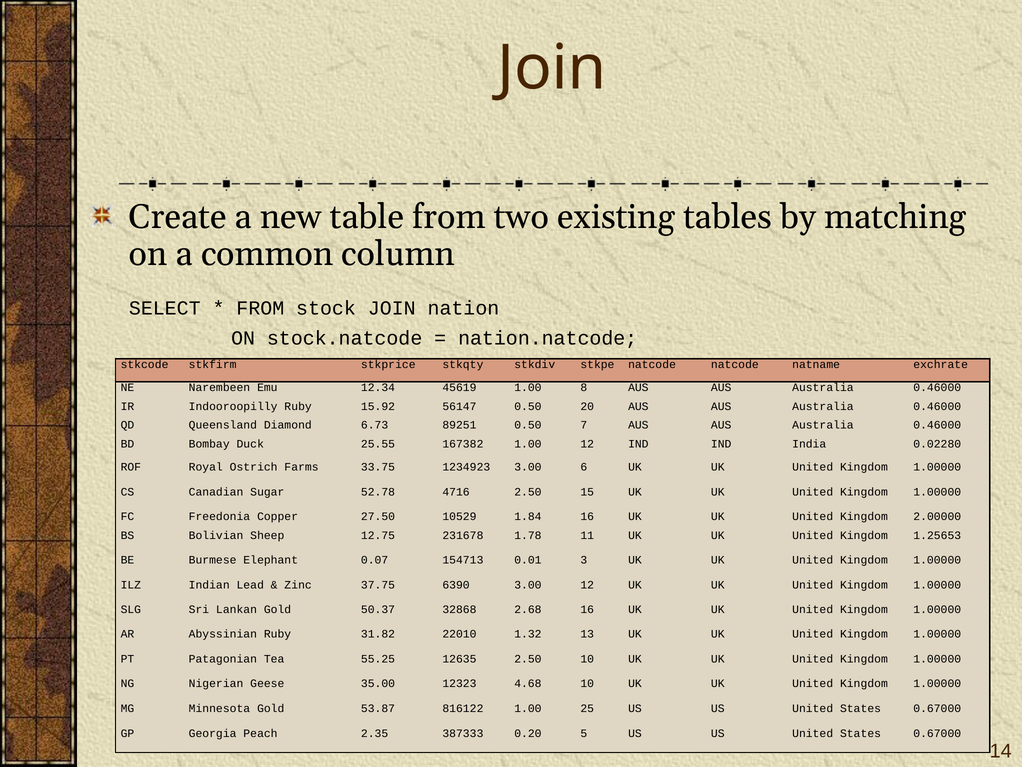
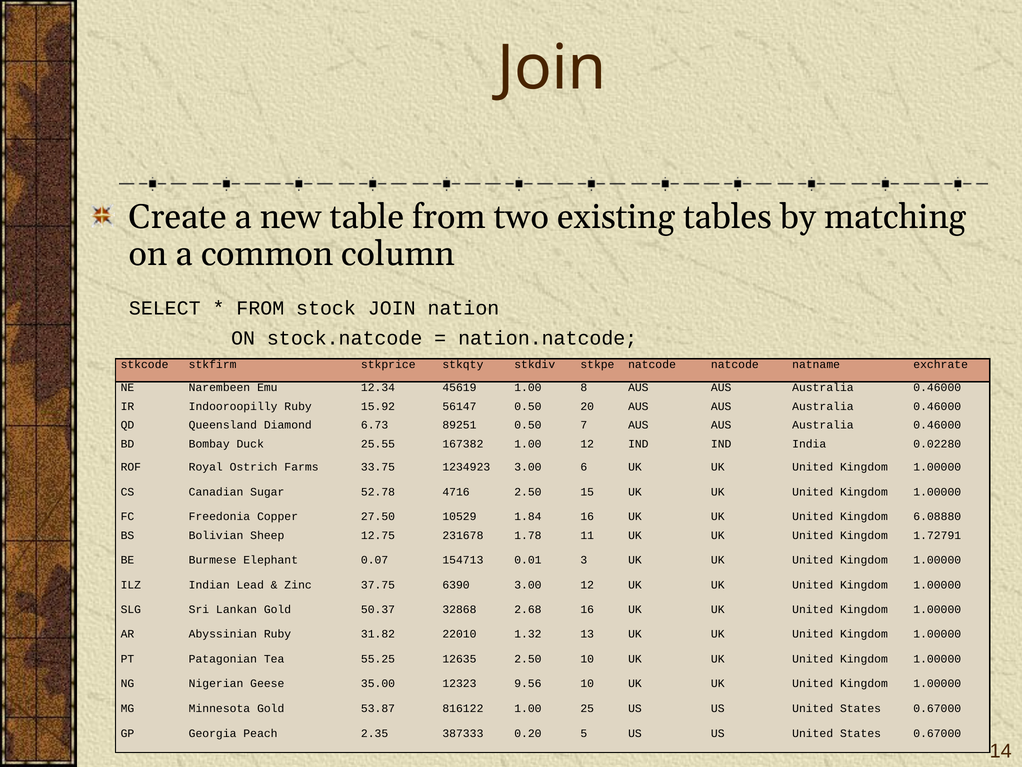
2.00000: 2.00000 -> 6.08880
1.25653: 1.25653 -> 1.72791
4.68: 4.68 -> 9.56
